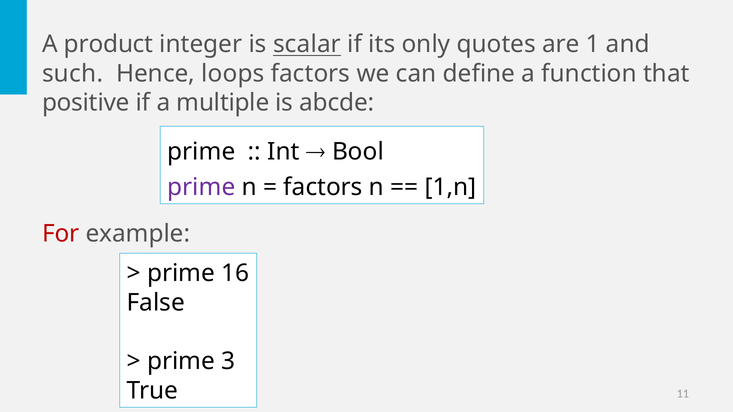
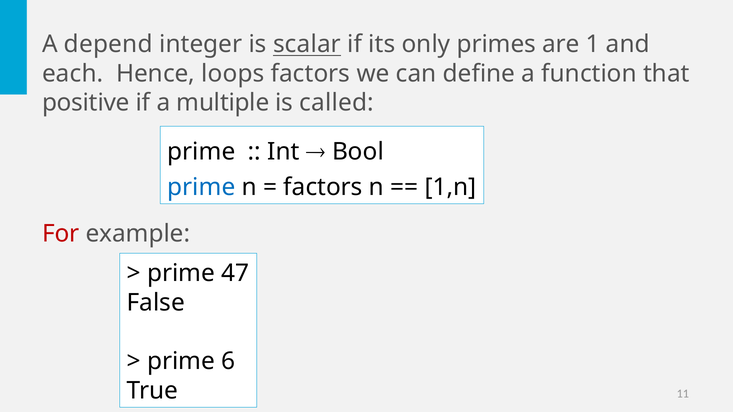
product: product -> depend
quotes: quotes -> primes
such: such -> each
abcde: abcde -> called
prime at (201, 187) colour: purple -> blue
16: 16 -> 47
3: 3 -> 6
